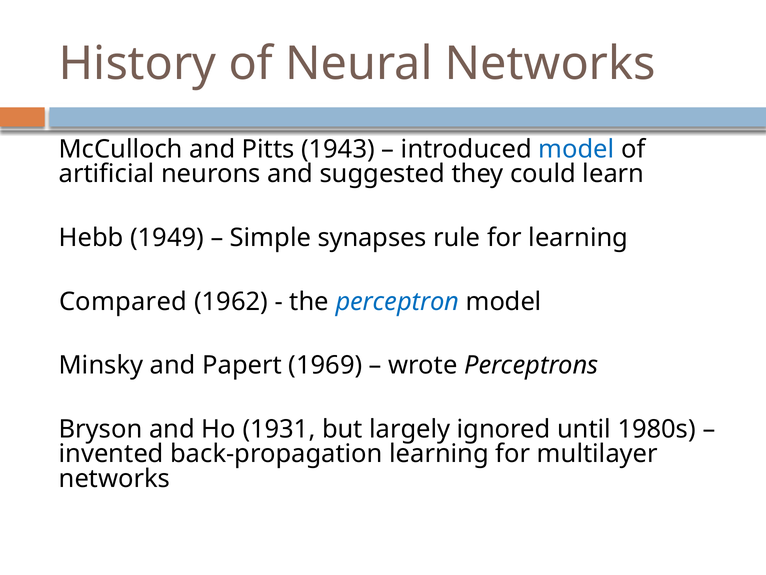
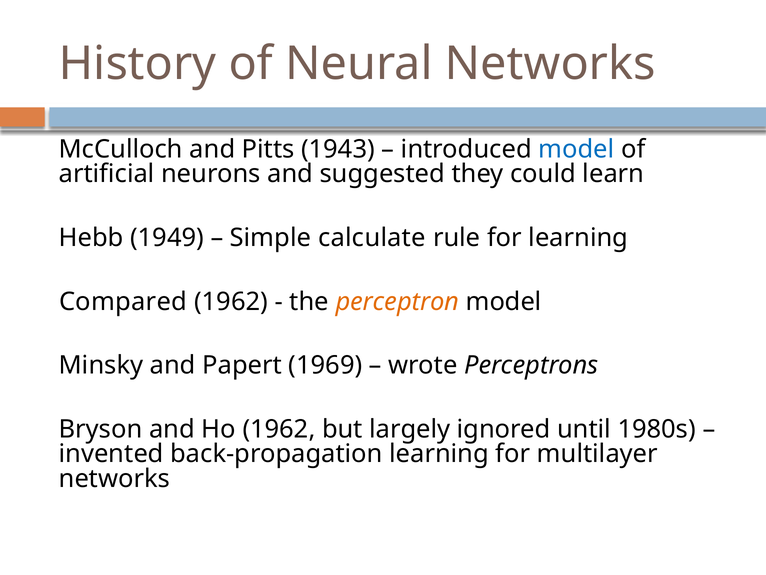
synapses: synapses -> calculate
perceptron colour: blue -> orange
Ho 1931: 1931 -> 1962
